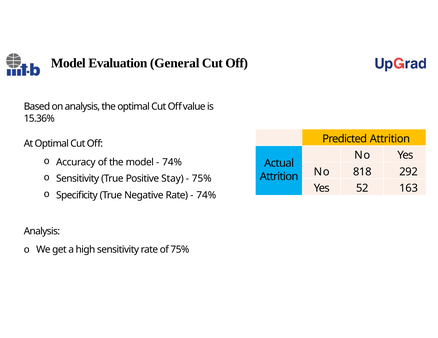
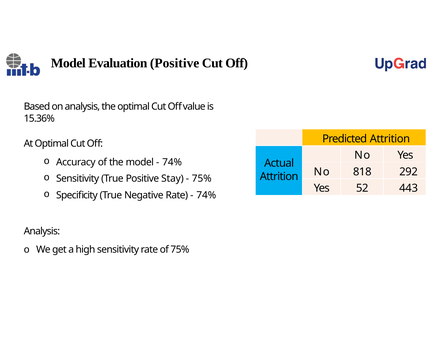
Evaluation General: General -> Positive
163: 163 -> 443
